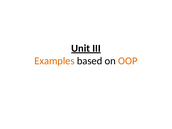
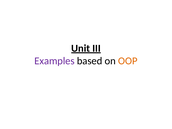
Examples colour: orange -> purple
